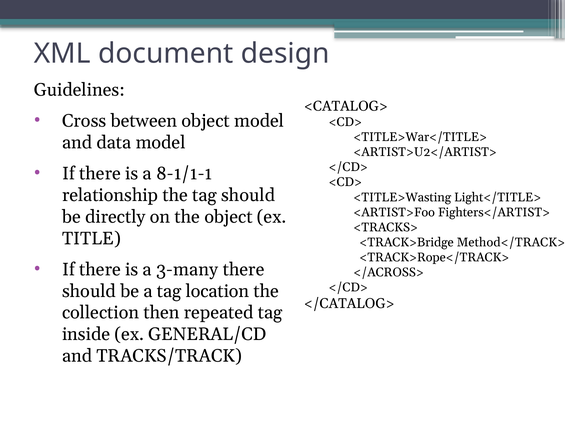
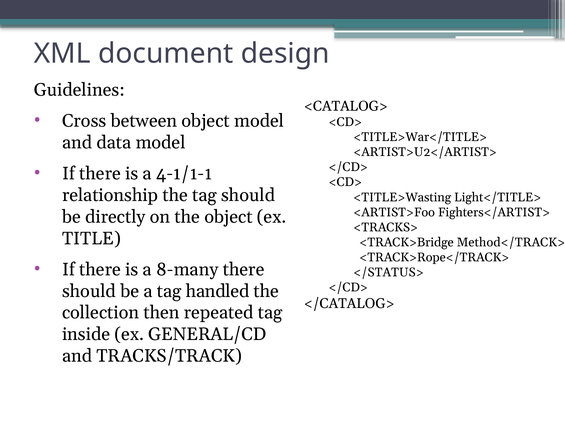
8-1/1-1: 8-1/1-1 -> 4-1/1-1
3-many: 3-many -> 8-many
</ACROSS>: </ACROSS> -> </STATUS>
location: location -> handled
